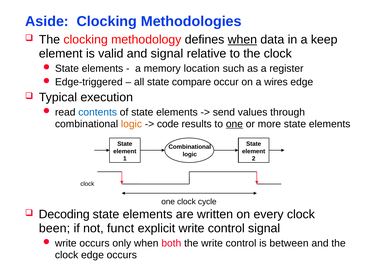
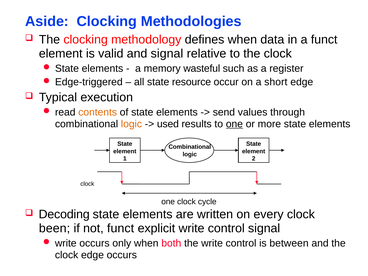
when at (242, 40) underline: present -> none
a keep: keep -> funct
location: location -> wasteful
compare: compare -> resource
wires: wires -> short
contents colour: blue -> orange
code: code -> used
